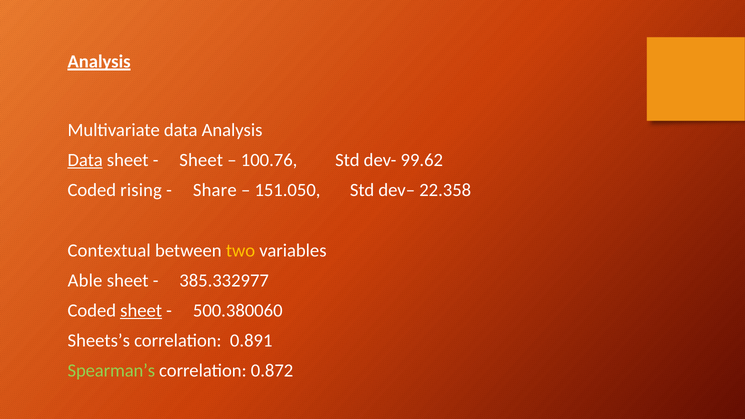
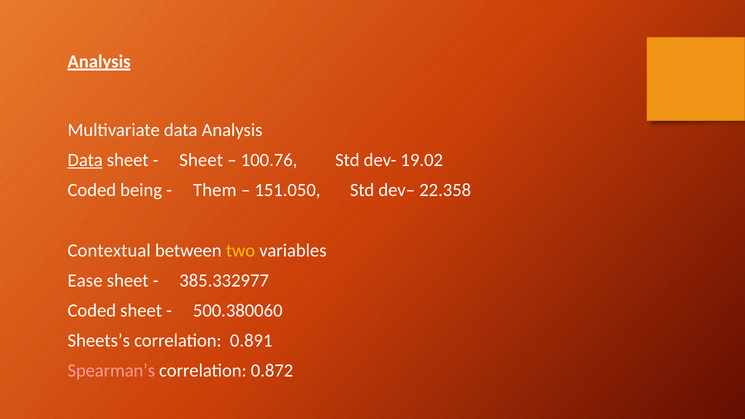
99.62: 99.62 -> 19.02
rising: rising -> being
Share: Share -> Them
Able: Able -> Ease
sheet at (141, 311) underline: present -> none
Spearman’s colour: light green -> pink
